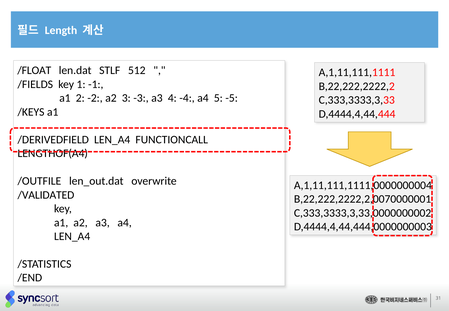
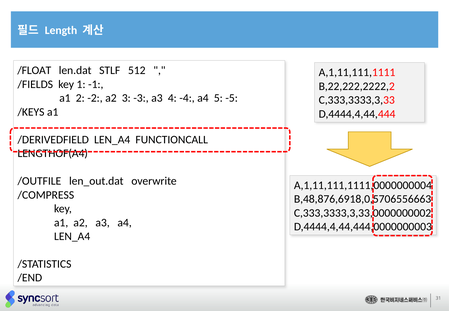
/VALIDATED: /VALIDATED -> /COMPRESS
B,22,222,2222,2,0070000001: B,22,222,2222,2,0070000001 -> B,48,876,6918,0,5706556663
